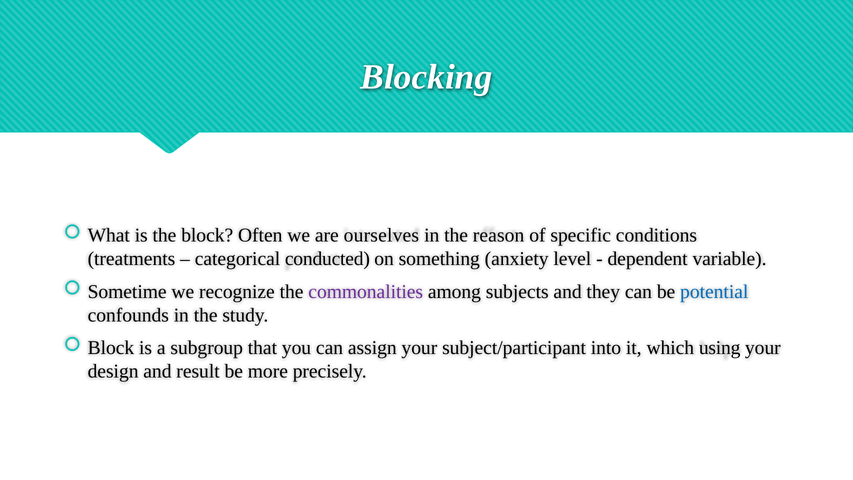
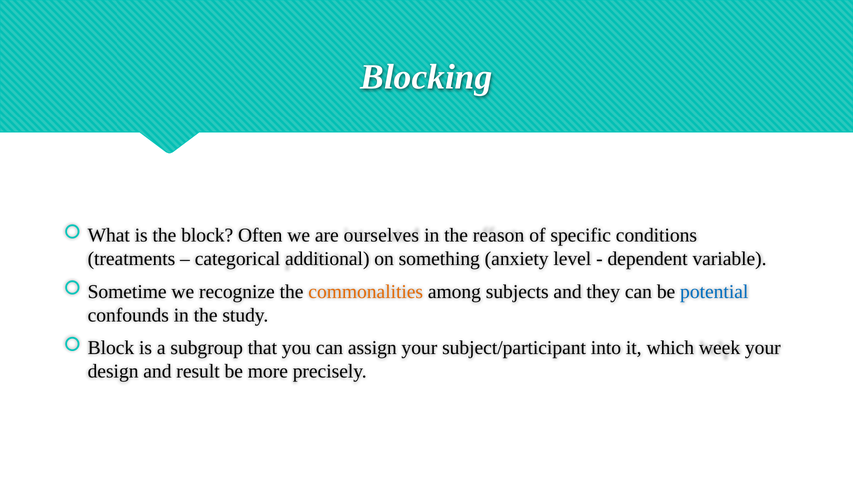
conducted: conducted -> additional
commonalities colour: purple -> orange
using: using -> week
